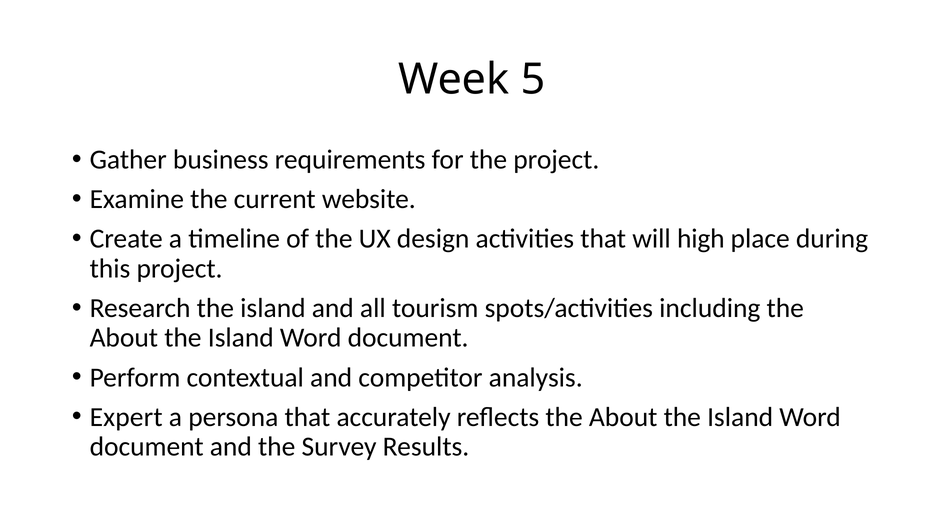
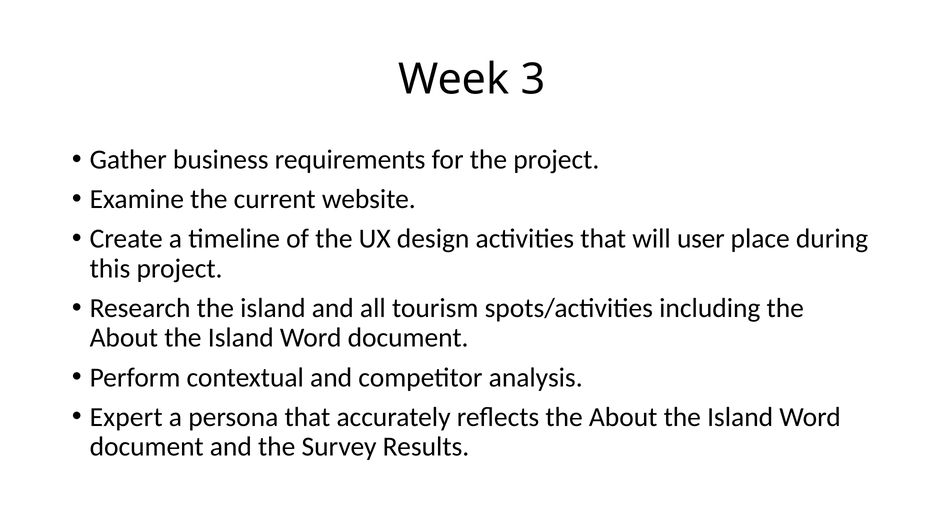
5: 5 -> 3
high: high -> user
